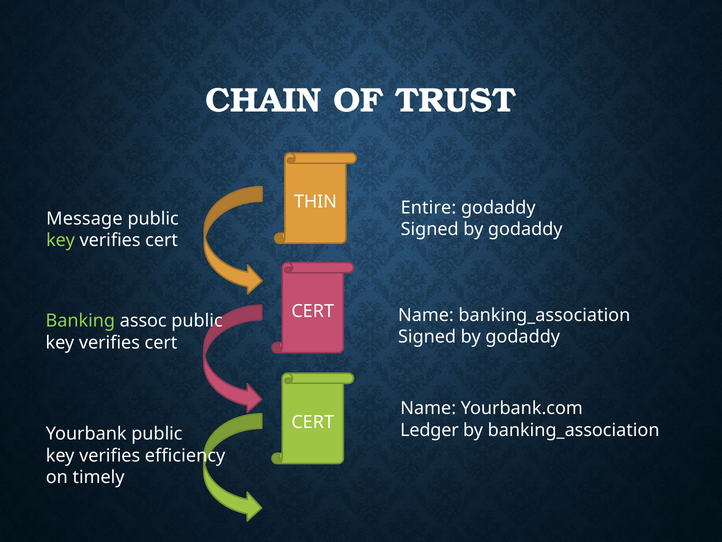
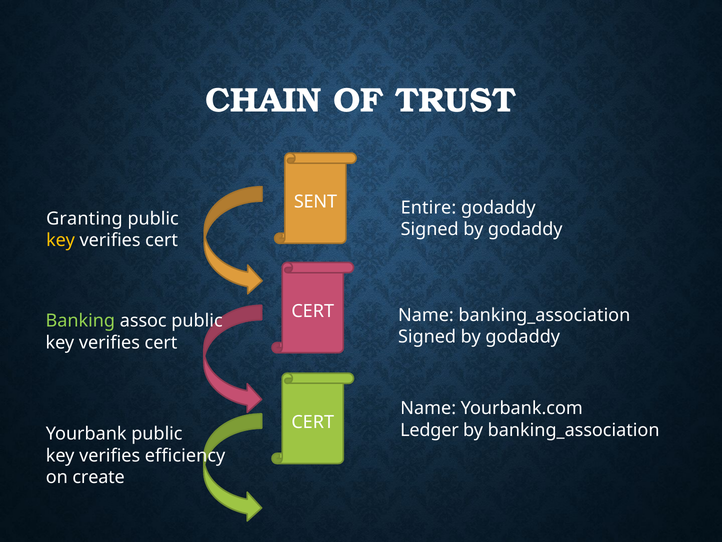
THIN: THIN -> SENT
Message: Message -> Granting
key at (61, 240) colour: light green -> yellow
timely: timely -> create
